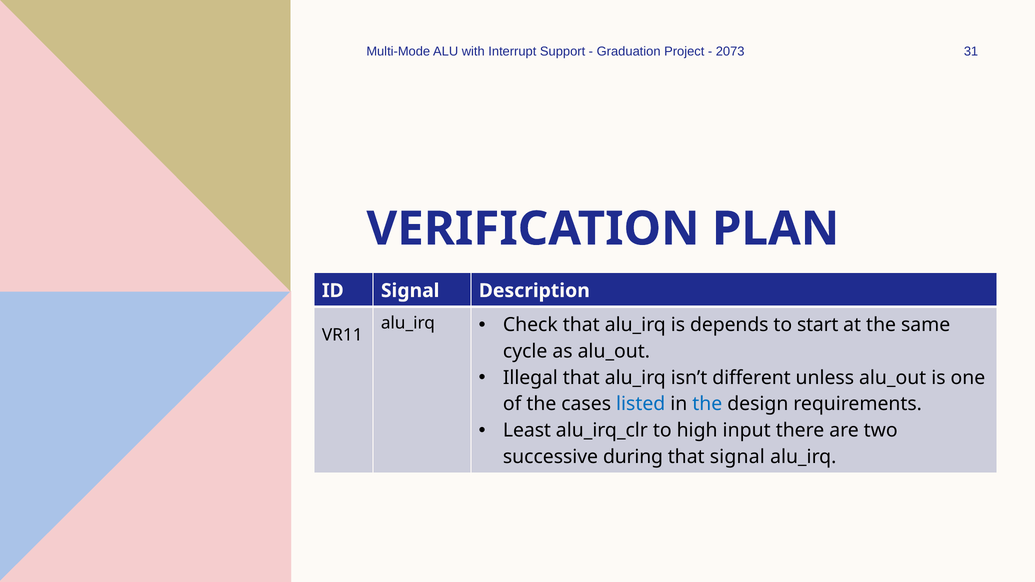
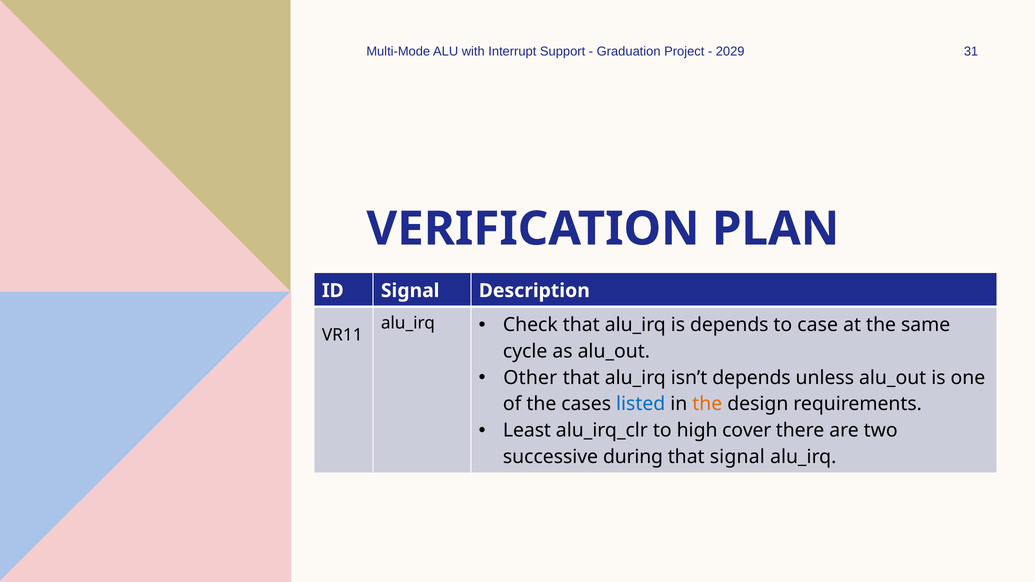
2073: 2073 -> 2029
start: start -> case
Illegal: Illegal -> Other
isn’t different: different -> depends
the at (707, 404) colour: blue -> orange
input: input -> cover
